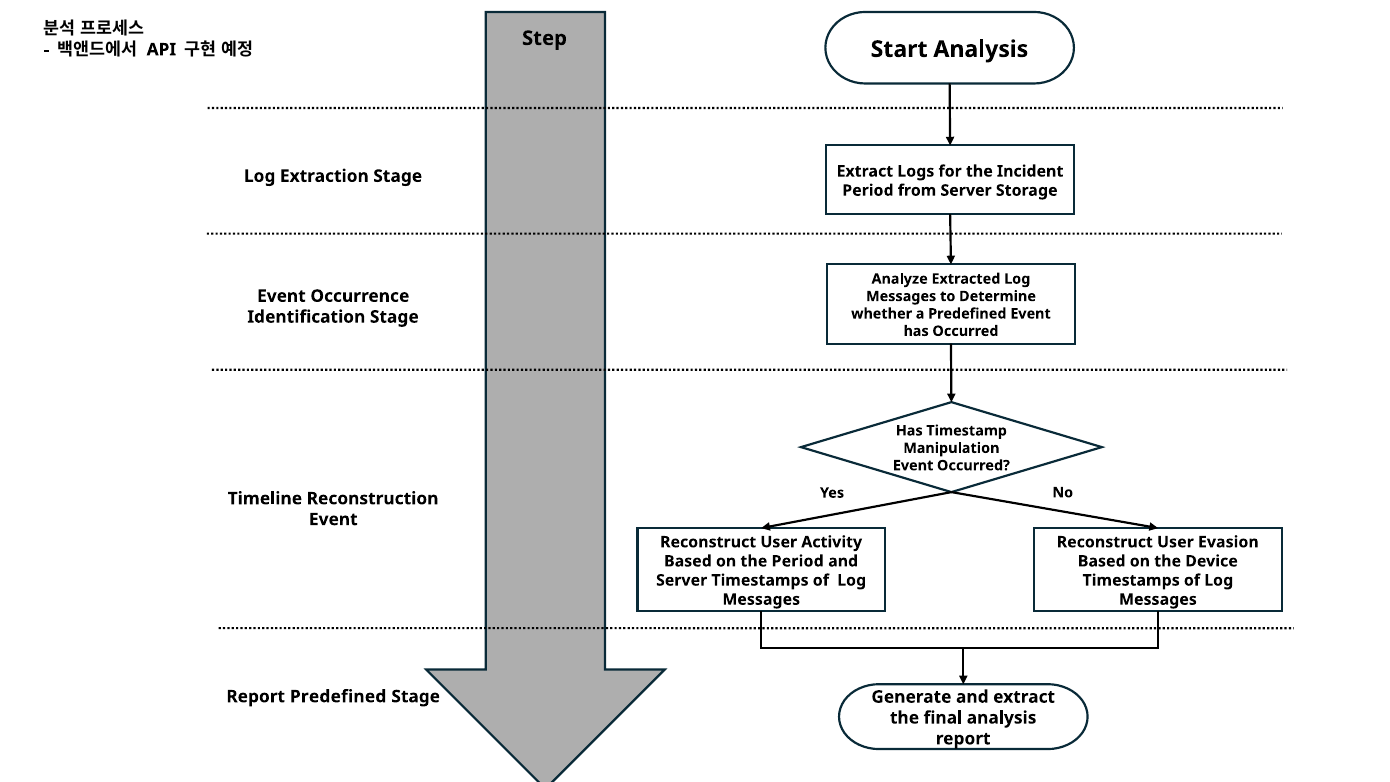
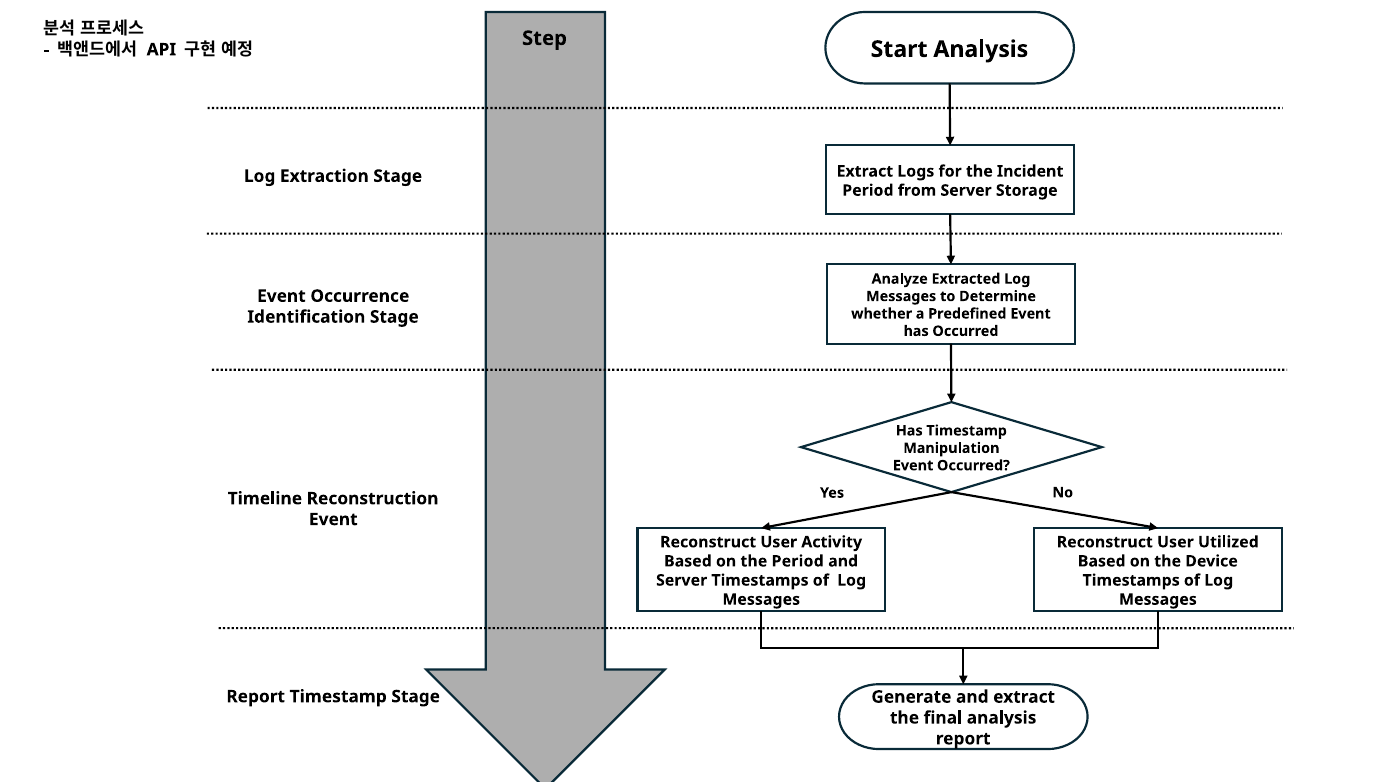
Evasion: Evasion -> Utilized
Report Predefined: Predefined -> Timestamp
